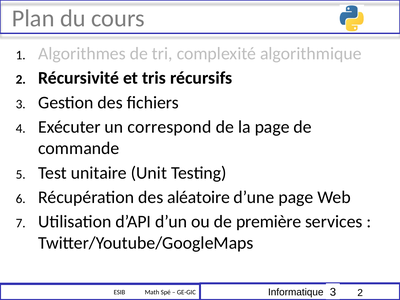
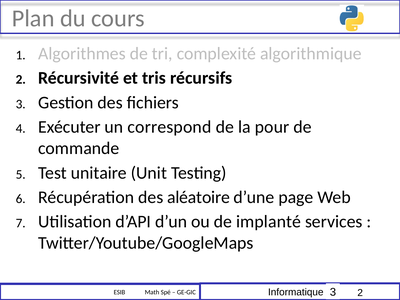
la page: page -> pour
première: première -> implanté
